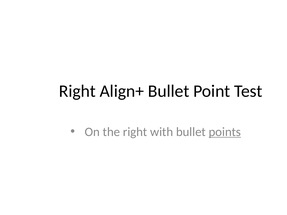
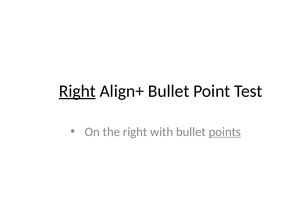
Right at (77, 91) underline: none -> present
